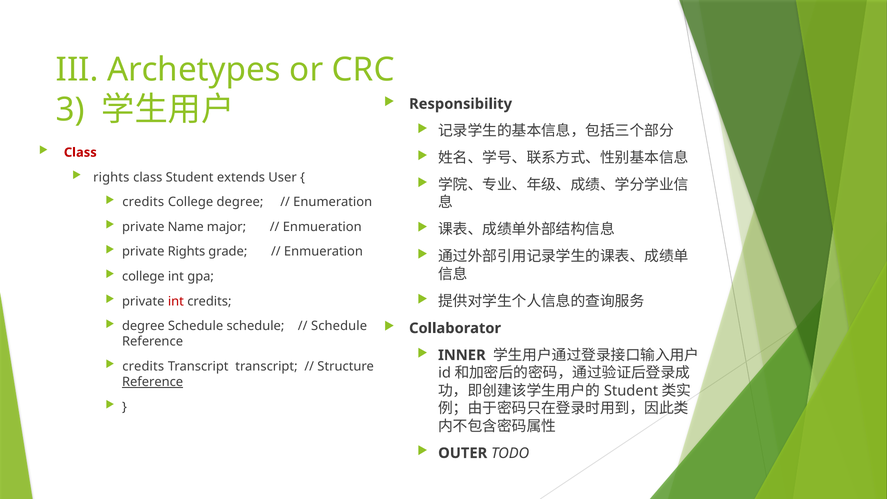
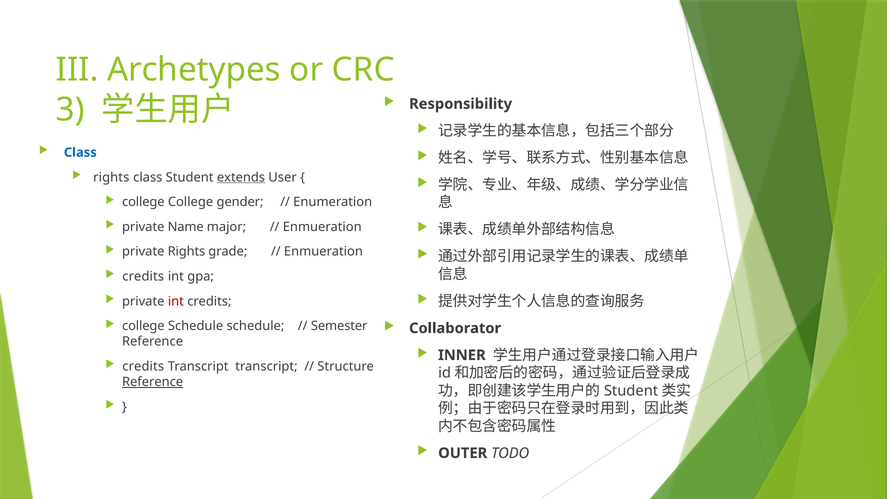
Class at (80, 152) colour: red -> blue
extends underline: none -> present
credits at (143, 202): credits -> college
College degree: degree -> gender
college at (143, 276): college -> credits
degree at (143, 326): degree -> college
Schedule at (339, 326): Schedule -> Semester
